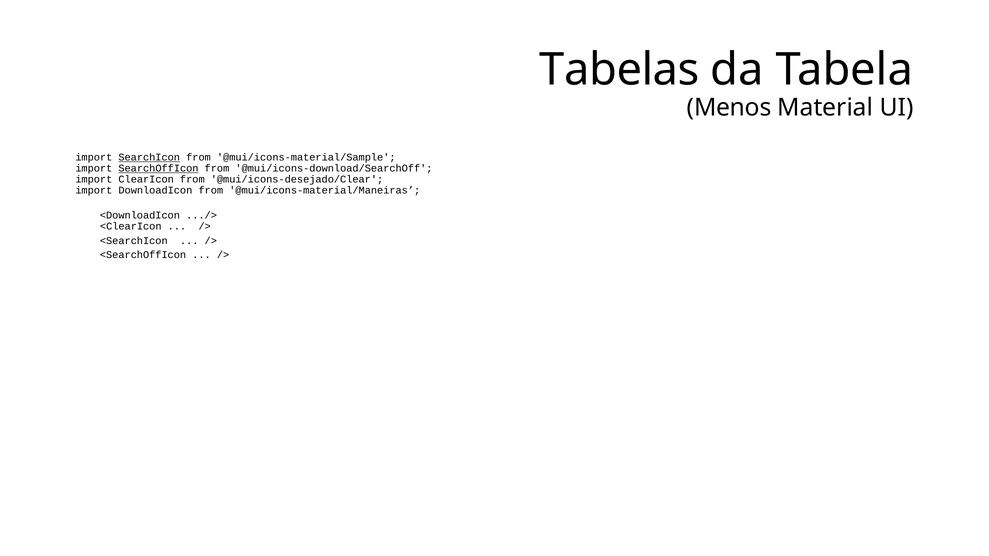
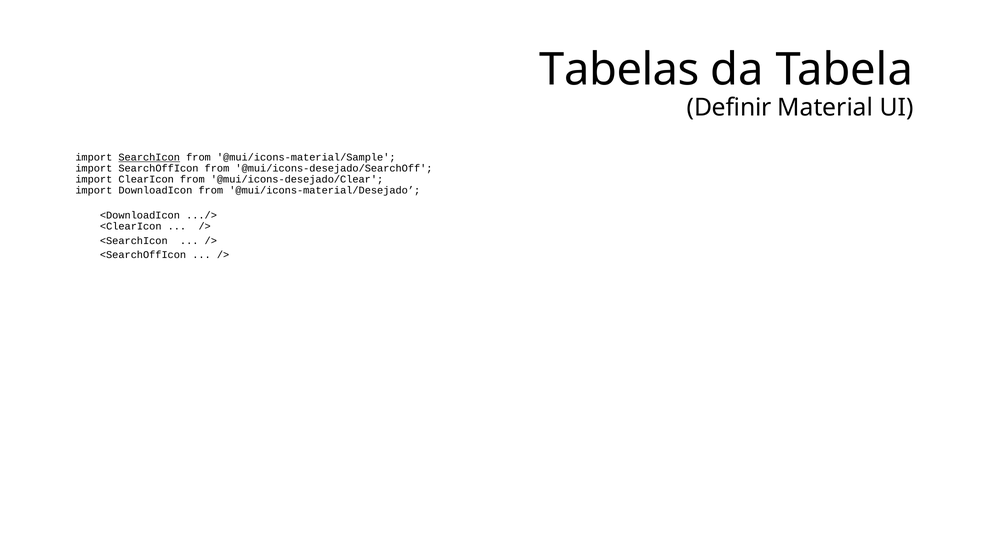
Menos: Menos -> Definir
SearchOffIcon underline: present -> none
@mui/icons-download/SearchOff: @mui/icons-download/SearchOff -> @mui/icons-desejado/SearchOff
@mui/icons-material/Maneiras: @mui/icons-material/Maneiras -> @mui/icons-material/Desejado
